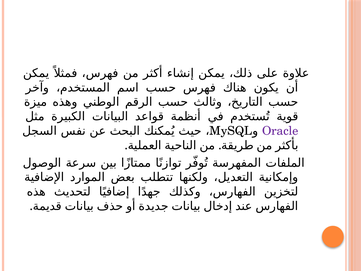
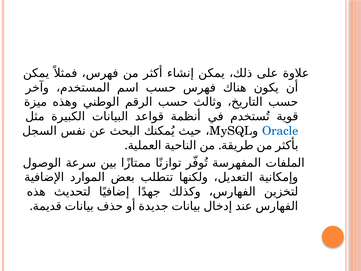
Oracle colour: purple -> blue
